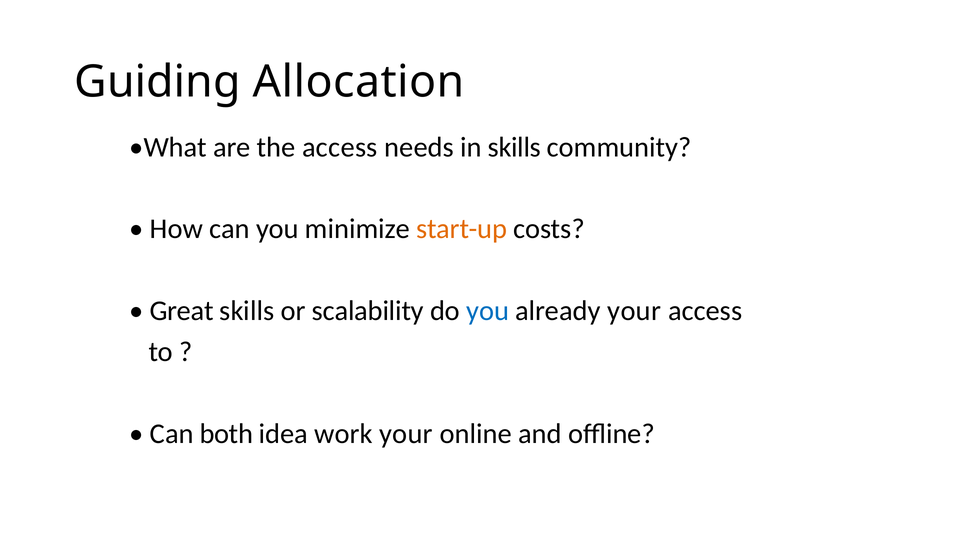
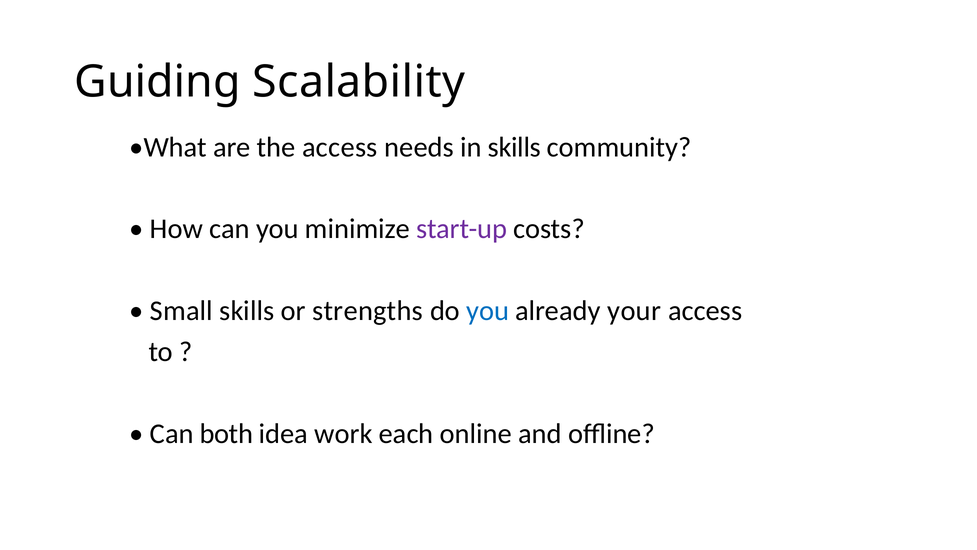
Allocation: Allocation -> Scalability
start-up colour: orange -> purple
Great: Great -> Small
scalability: scalability -> strengths
work your: your -> each
